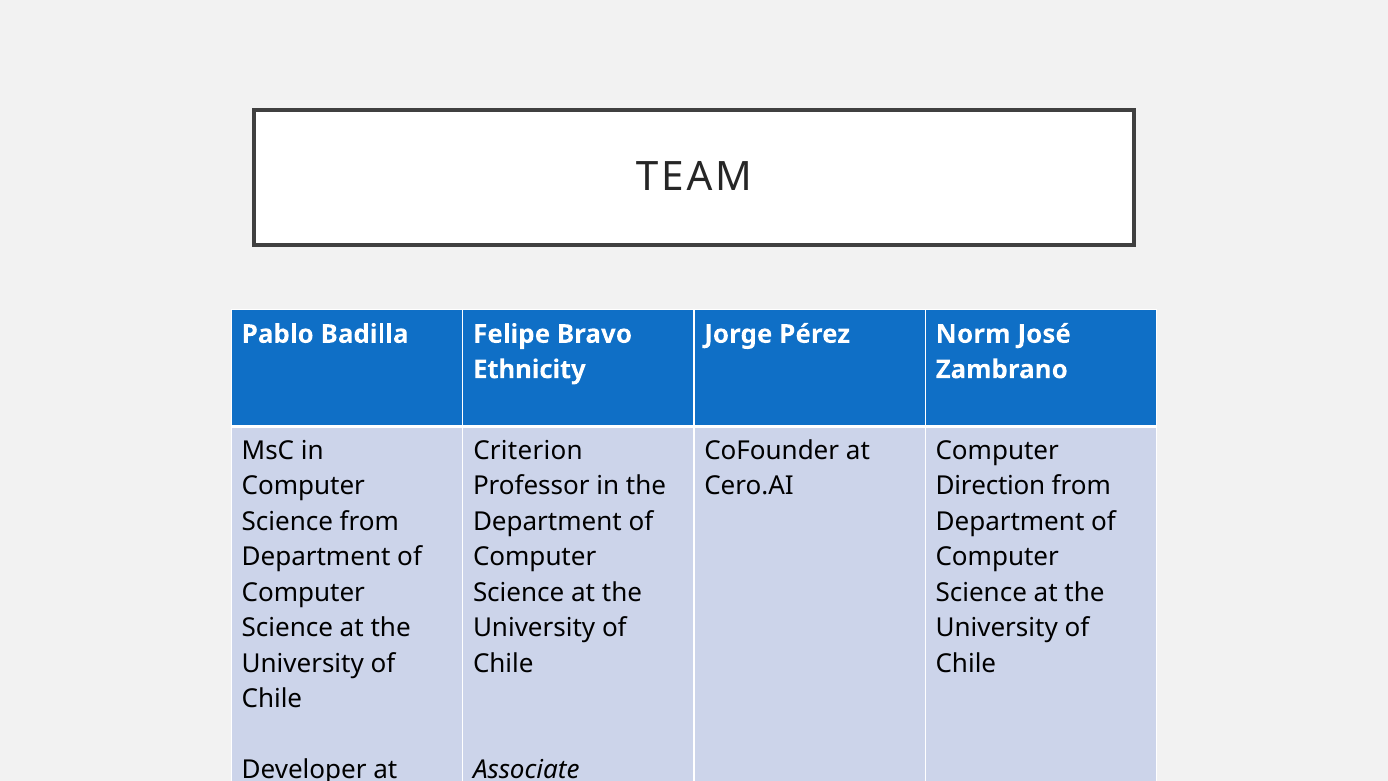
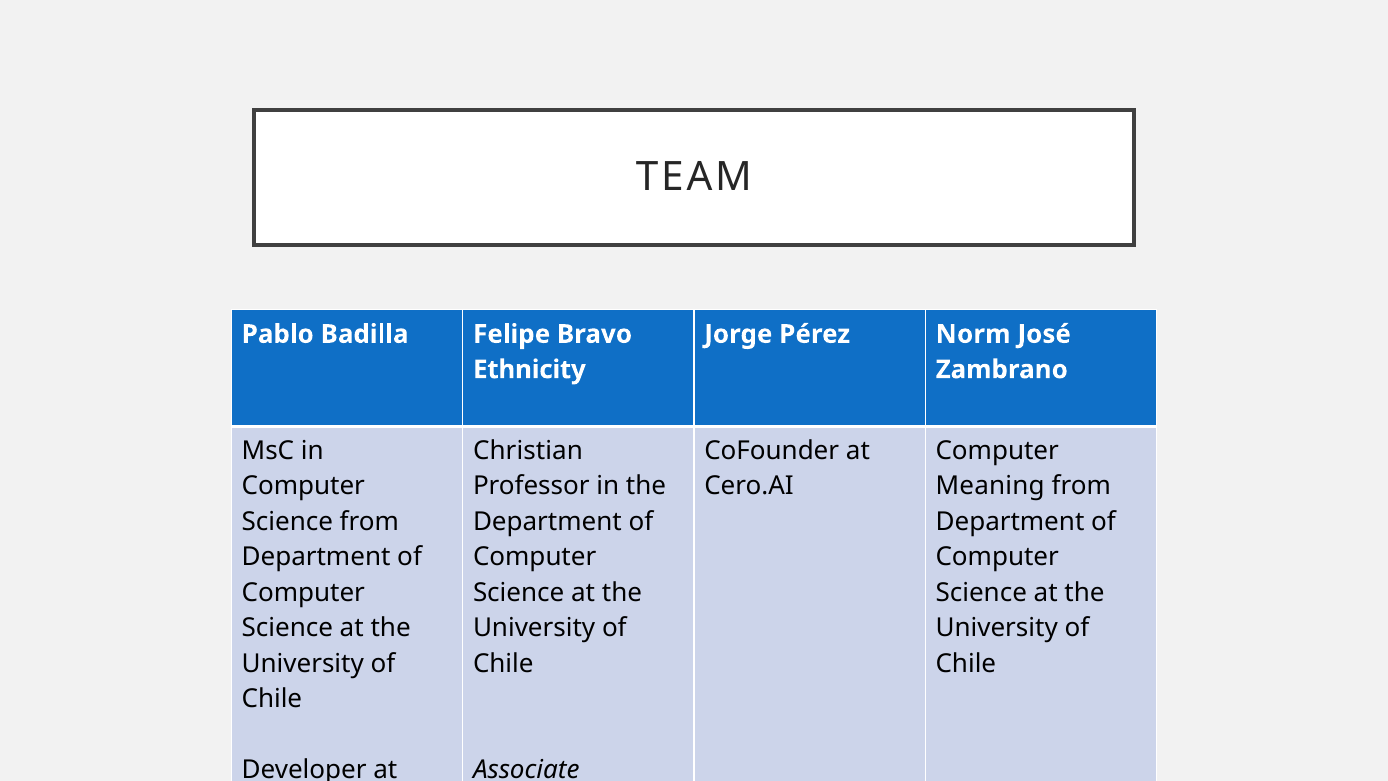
Criterion: Criterion -> Christian
Direction: Direction -> Meaning
